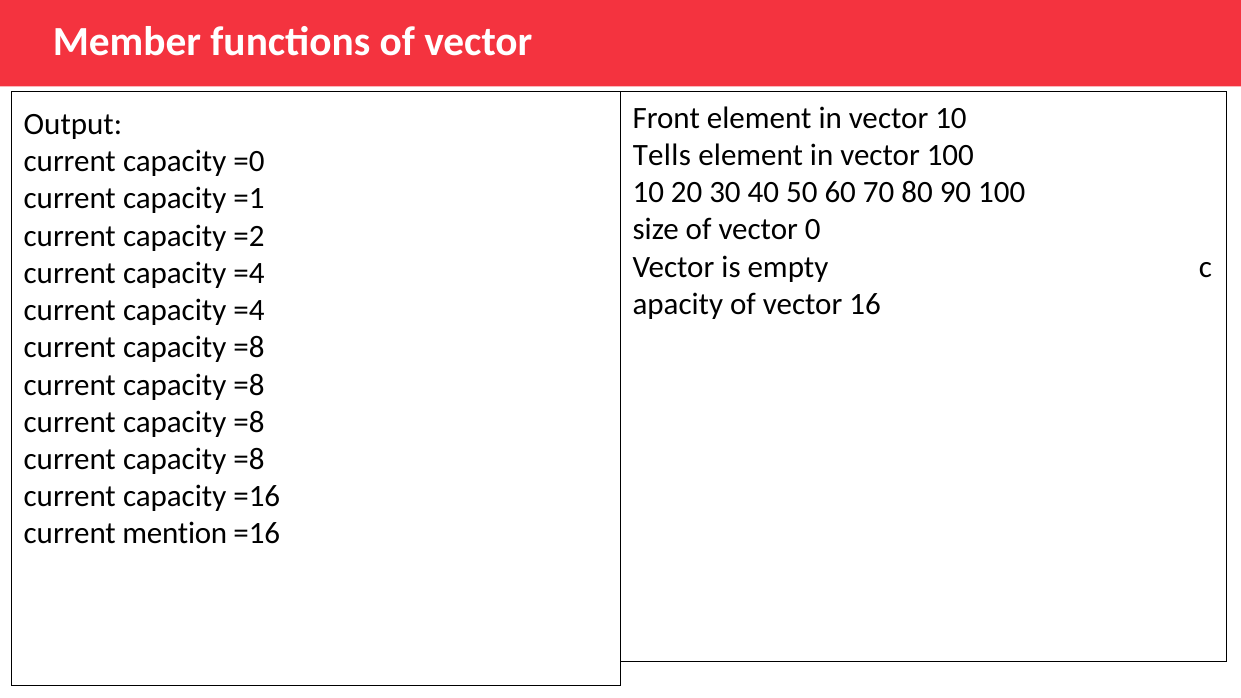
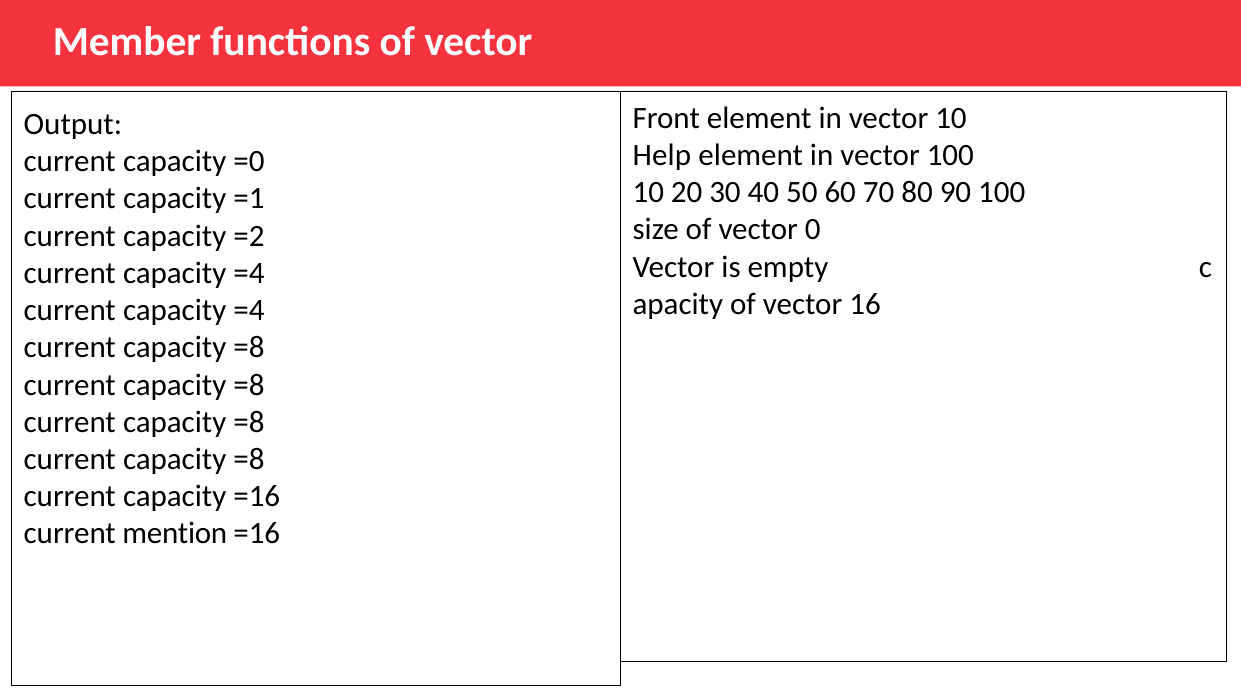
Tells: Tells -> Help
